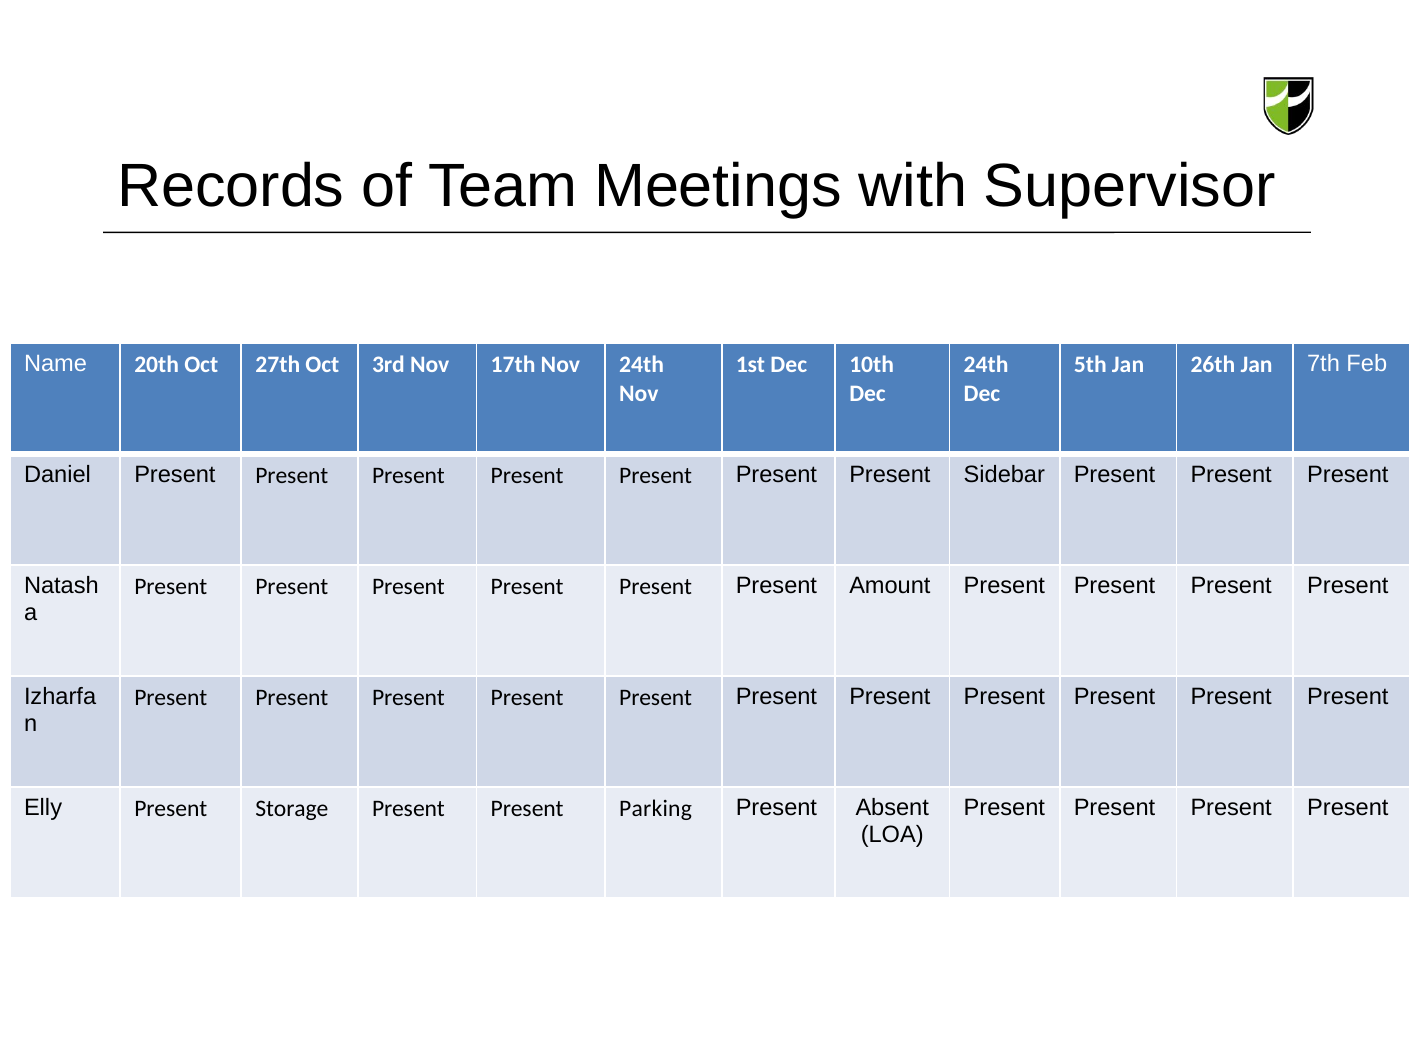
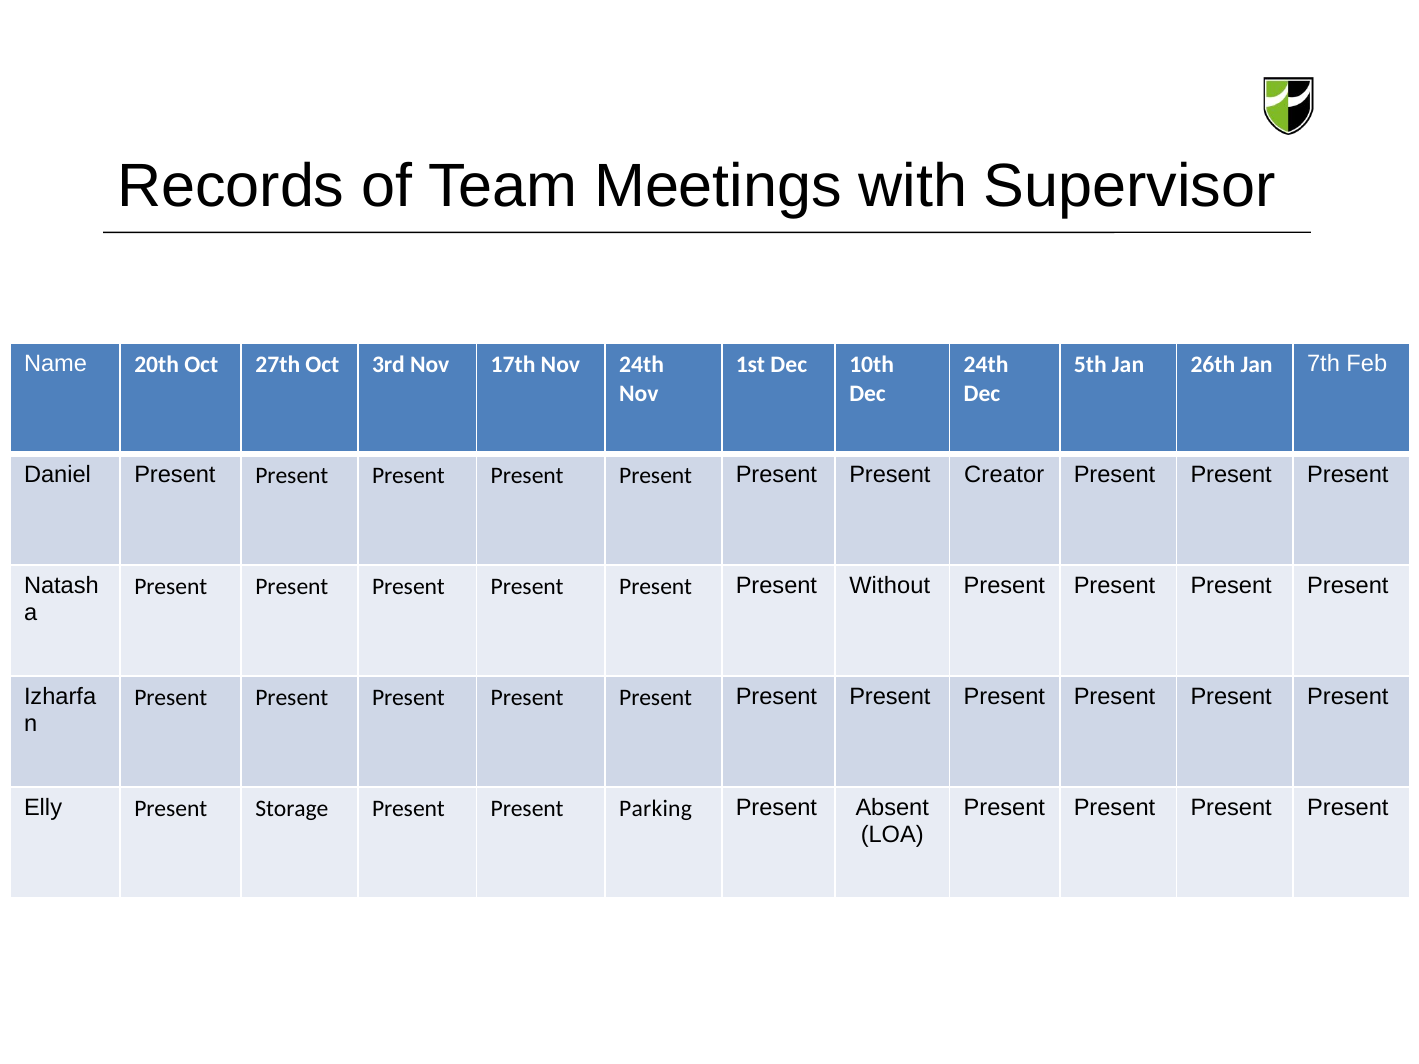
Sidebar: Sidebar -> Creator
Amount: Amount -> Without
